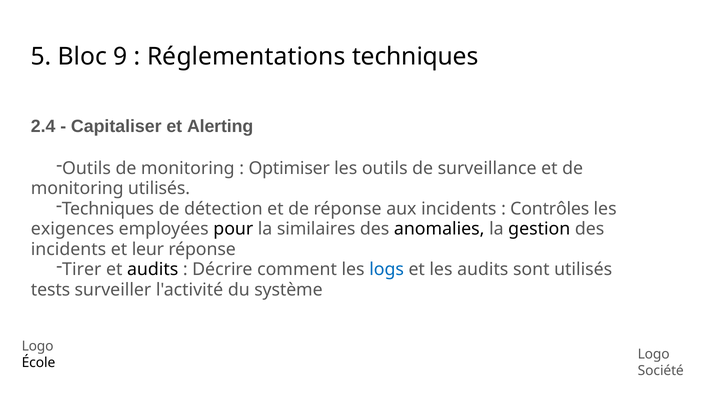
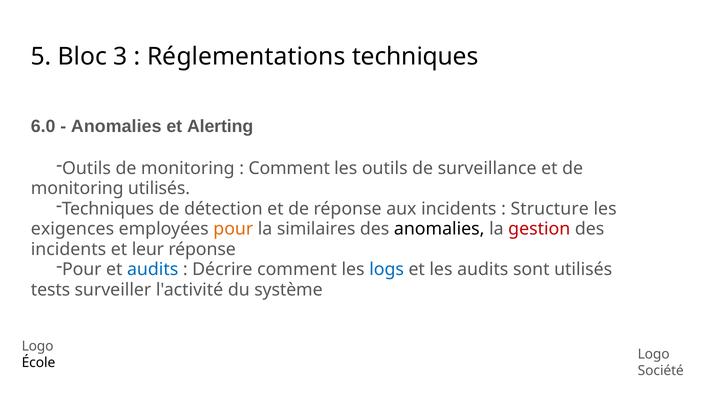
9: 9 -> 3
2.4: 2.4 -> 6.0
Capitaliser at (116, 127): Capitaliser -> Anomalies
Optimiser at (289, 169): Optimiser -> Comment
Contrôles: Contrôles -> Structure
pour at (233, 229) colour: black -> orange
gestion colour: black -> red
Tirer at (82, 270): Tirer -> Pour
audits at (153, 270) colour: black -> blue
